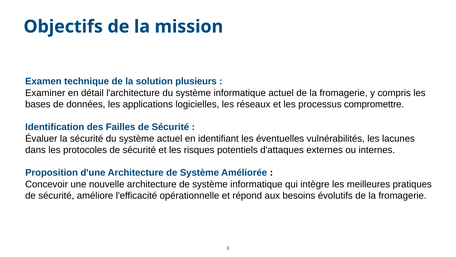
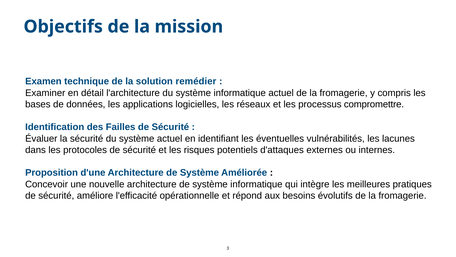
plusieurs: plusieurs -> remédier
